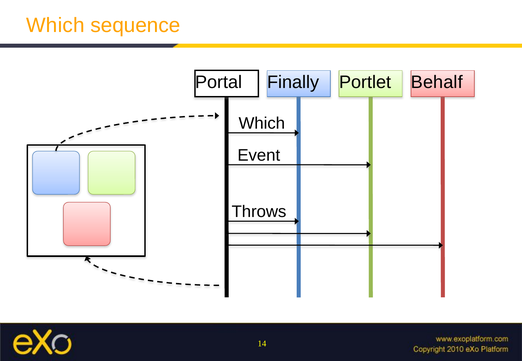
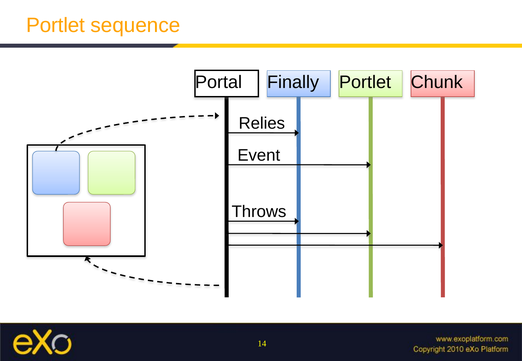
Which at (55, 25): Which -> Portlet
Behalf: Behalf -> Chunk
Which at (262, 123): Which -> Relies
